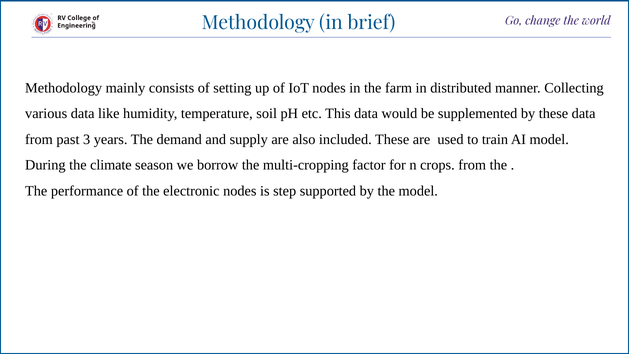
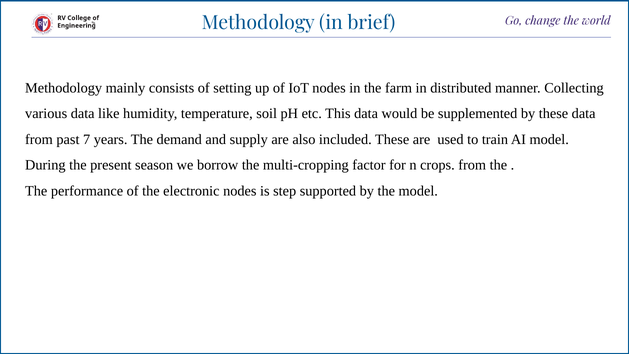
3: 3 -> 7
climate: climate -> present
